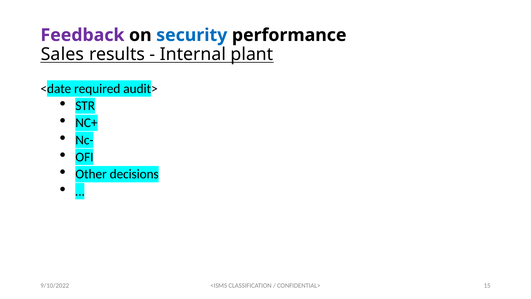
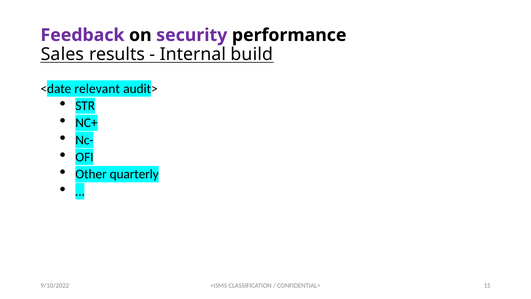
security colour: blue -> purple
plant: plant -> build
required: required -> relevant
decisions: decisions -> quarterly
